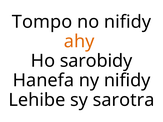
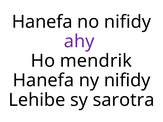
Tompo at (42, 22): Tompo -> Hanefa
ahy colour: orange -> purple
sarobidy: sarobidy -> mendrik
